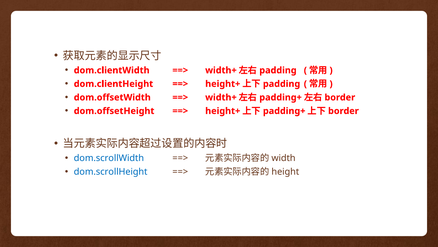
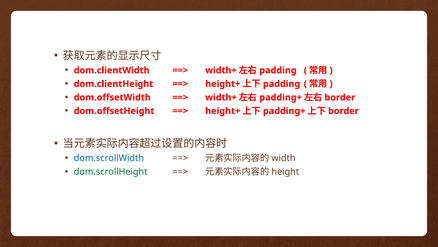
dom.scrollHeight colour: blue -> green
